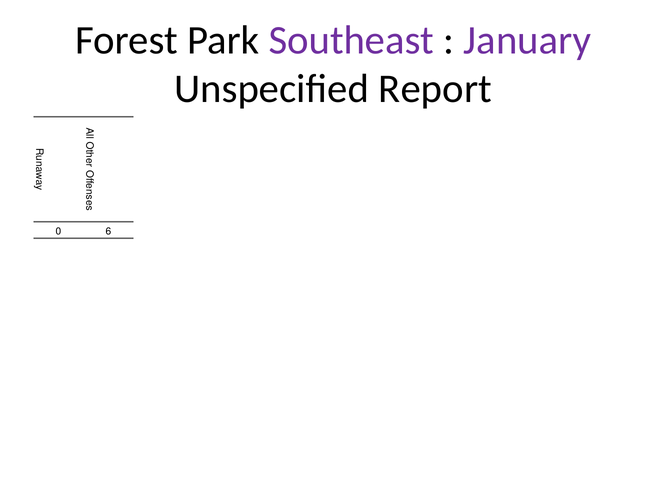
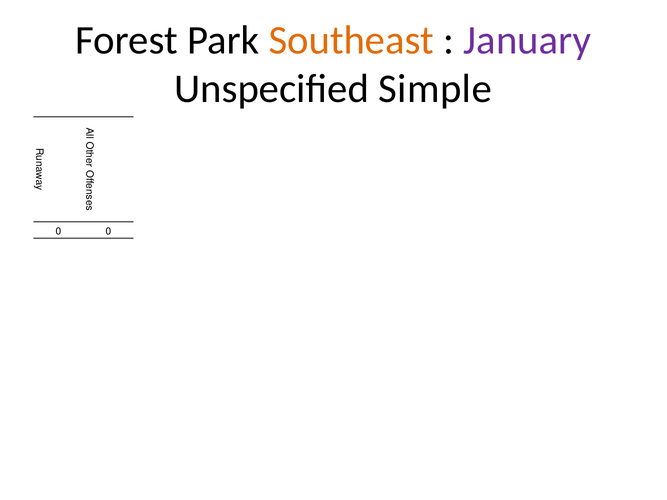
Southeast colour: purple -> orange
Report: Report -> Simple
0 6: 6 -> 0
